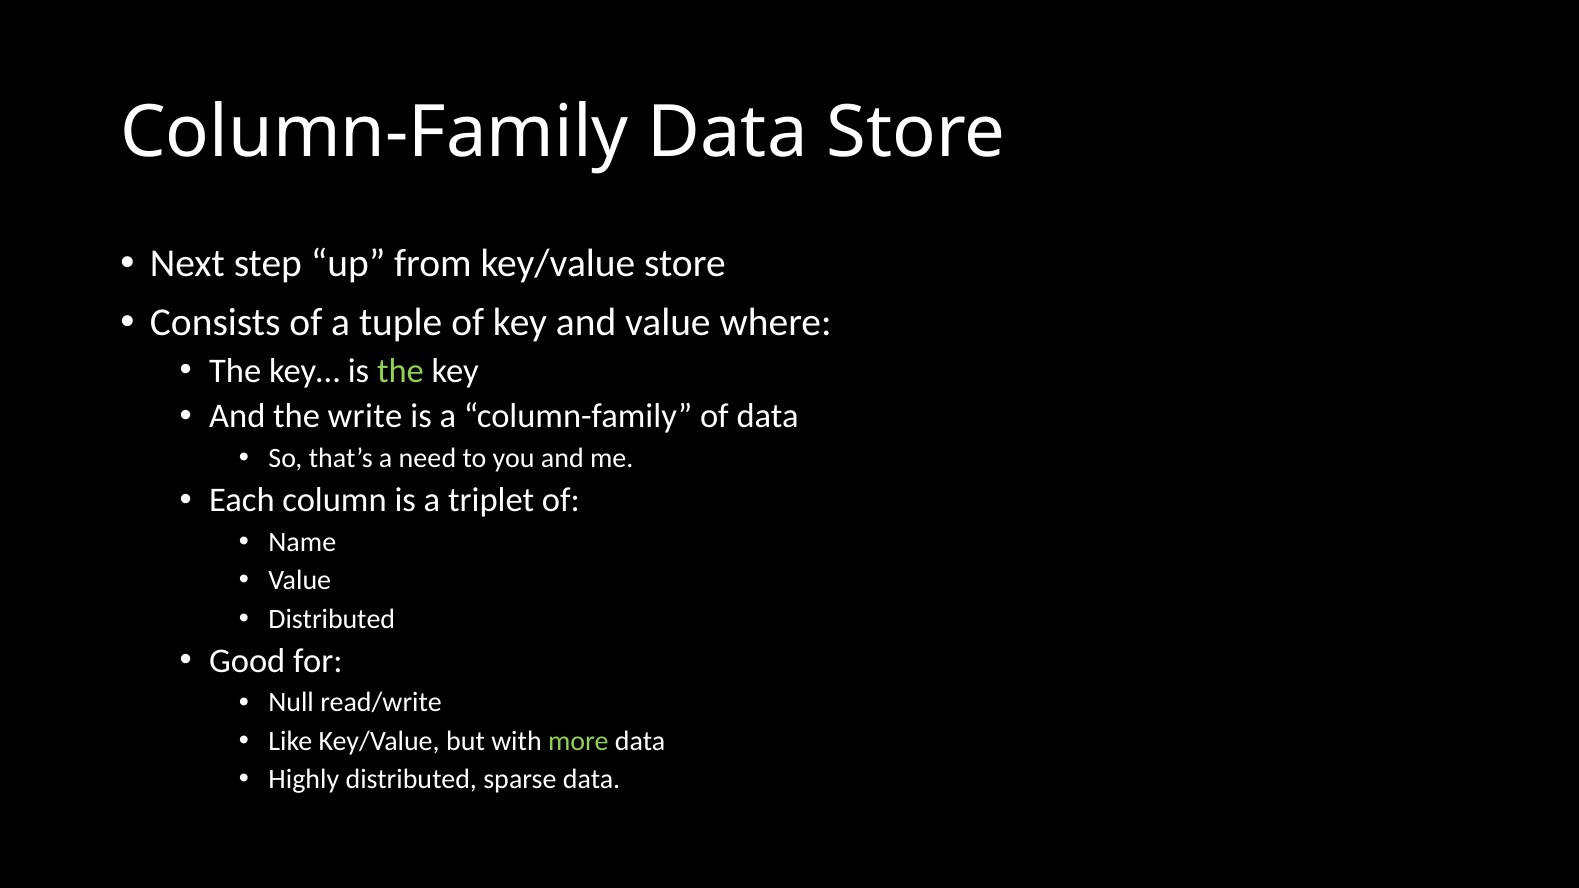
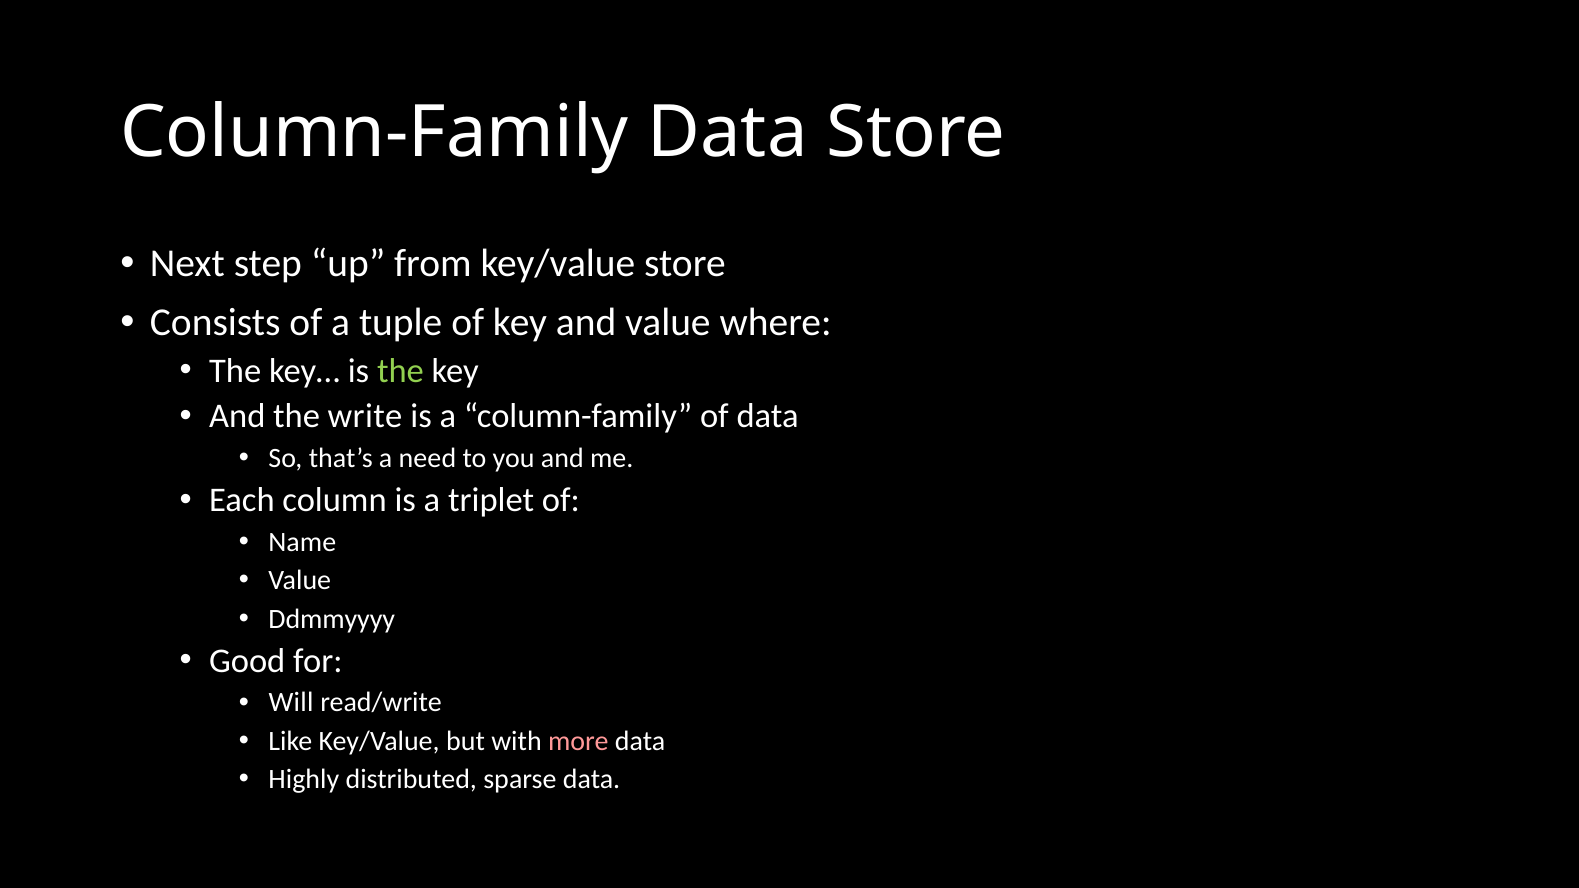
Distributed at (332, 619): Distributed -> Ddmmyyyy
Null: Null -> Will
more colour: light green -> pink
